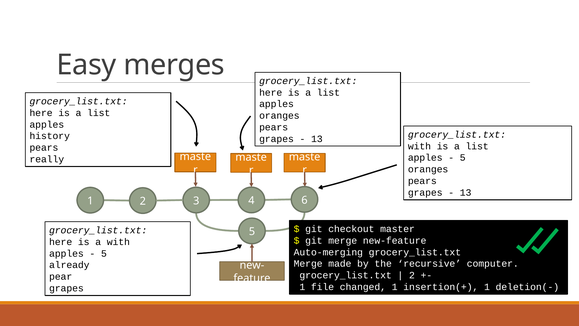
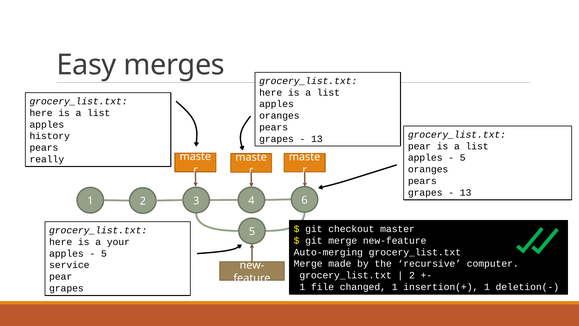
with at (419, 146): with -> pear
a with: with -> your
already: already -> service
